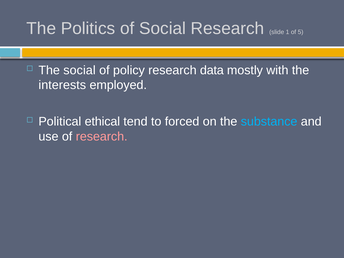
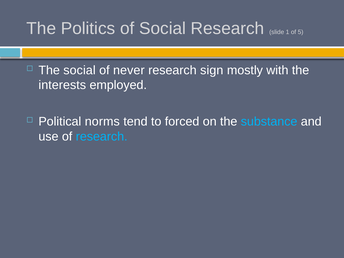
policy: policy -> never
data: data -> sign
ethical: ethical -> norms
research at (102, 137) colour: pink -> light blue
